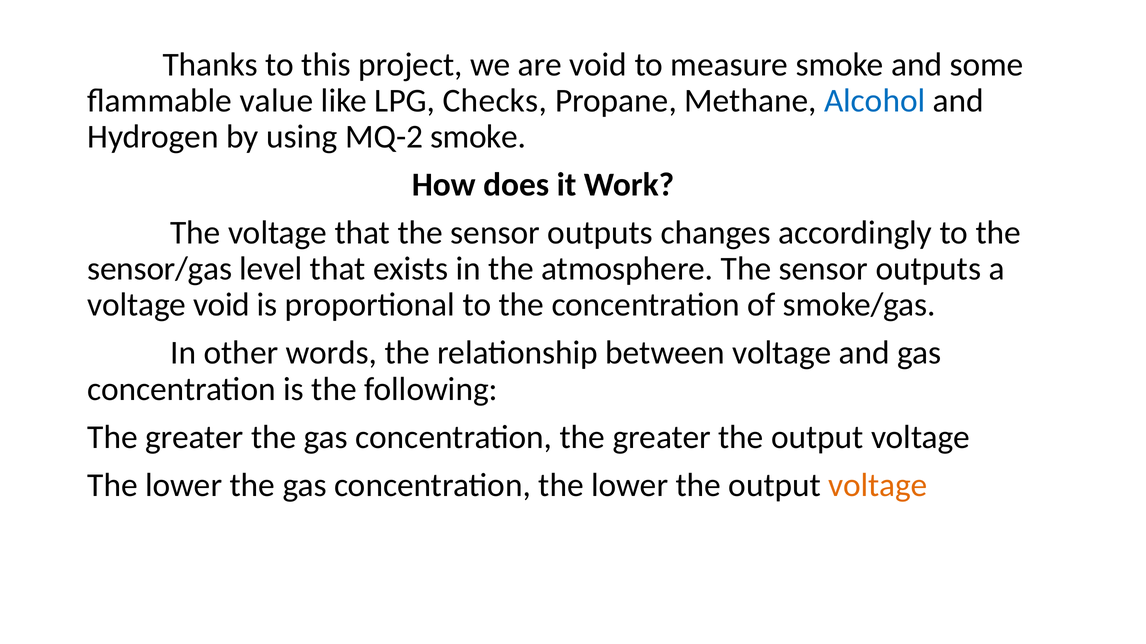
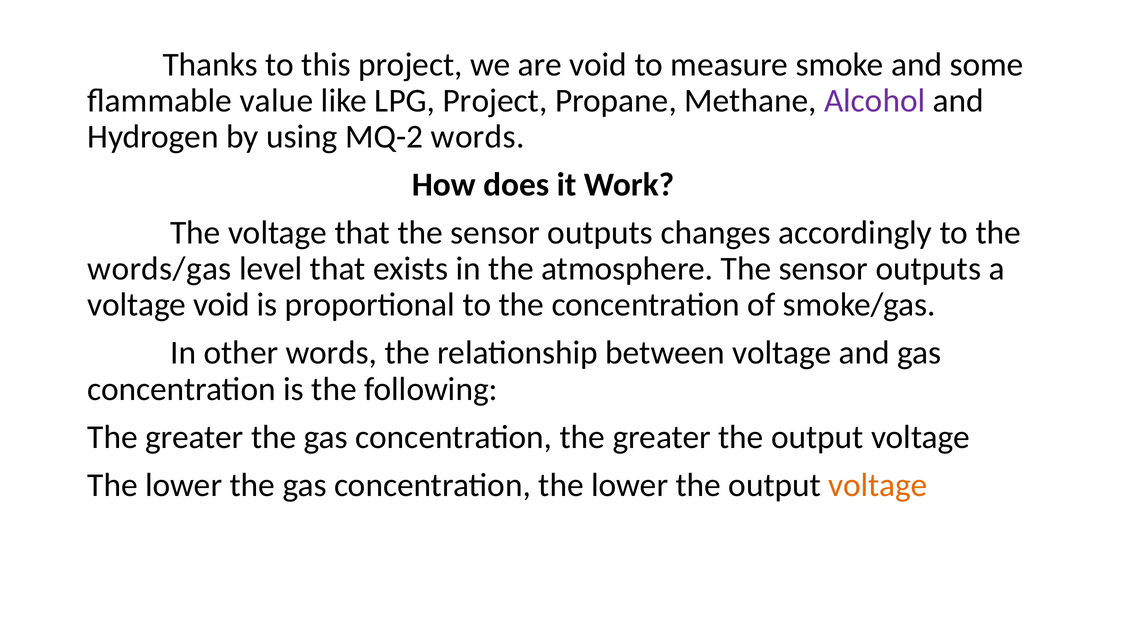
LPG Checks: Checks -> Project
Alcohol colour: blue -> purple
MQ-2 smoke: smoke -> words
sensor/gas: sensor/gas -> words/gas
